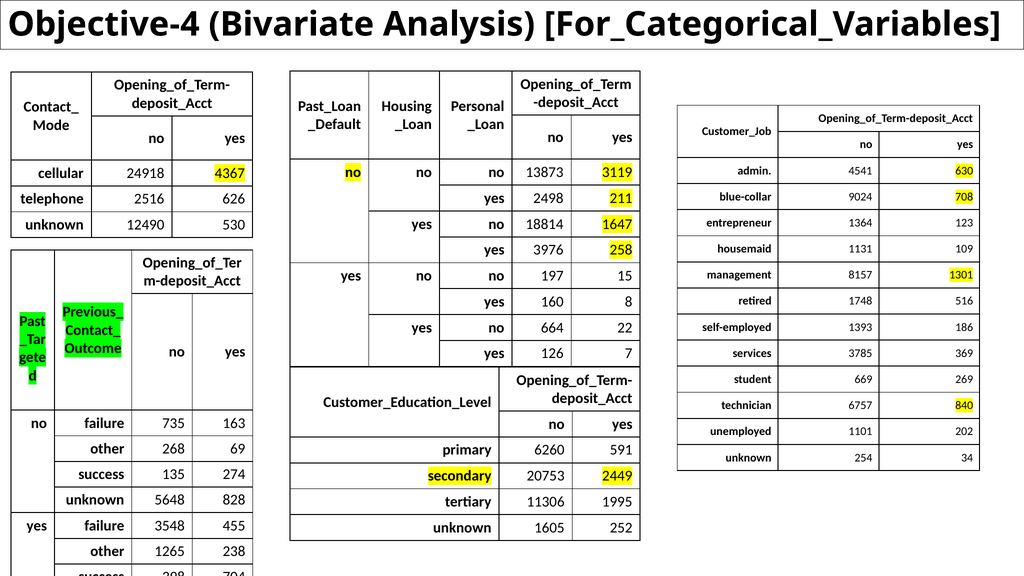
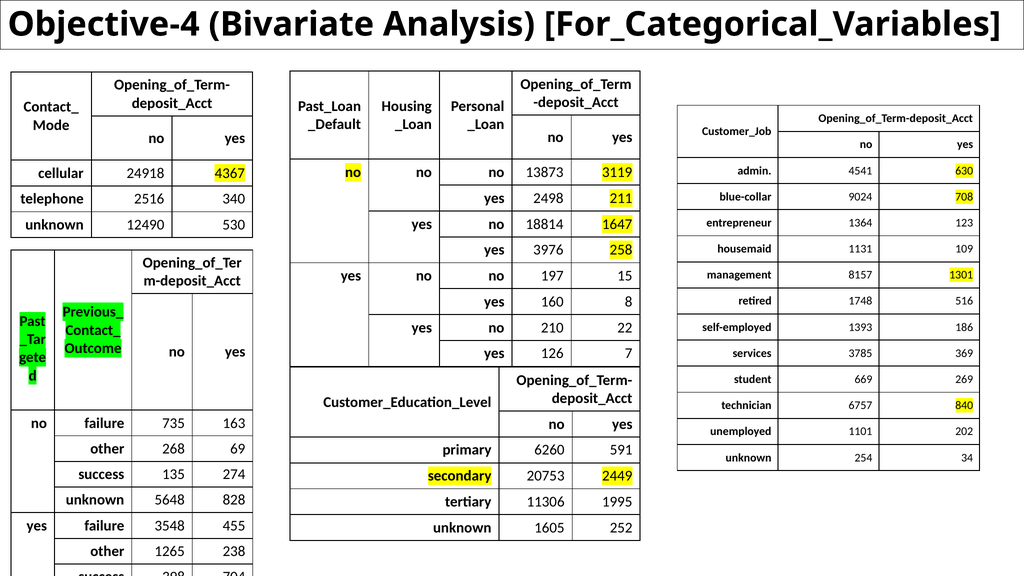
626: 626 -> 340
664: 664 -> 210
